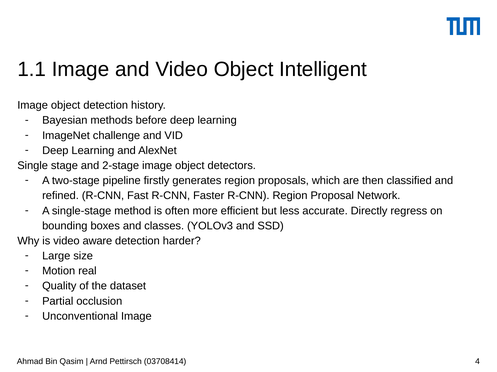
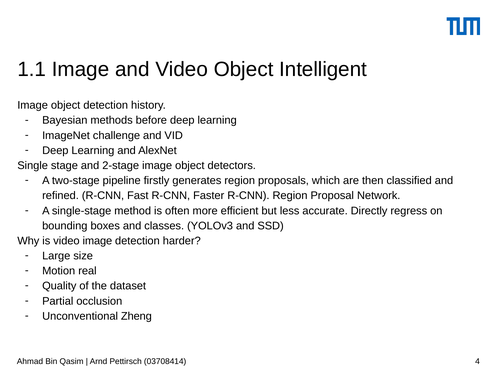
video aware: aware -> image
Unconventional Image: Image -> Zheng
